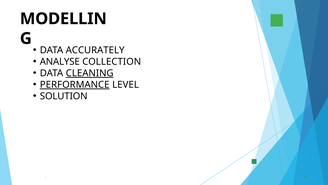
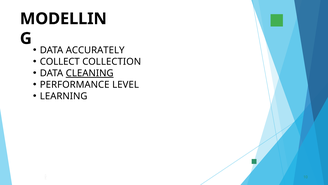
ANALYSE: ANALYSE -> COLLECT
PERFORMANCE underline: present -> none
SOLUTION: SOLUTION -> LEARNING
